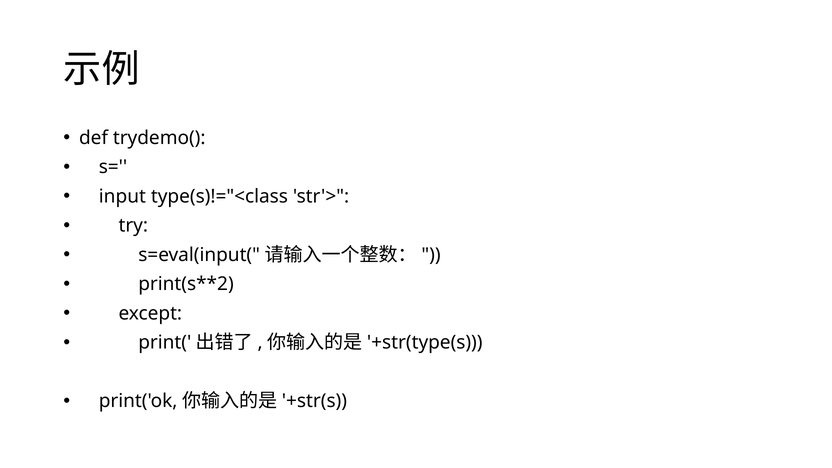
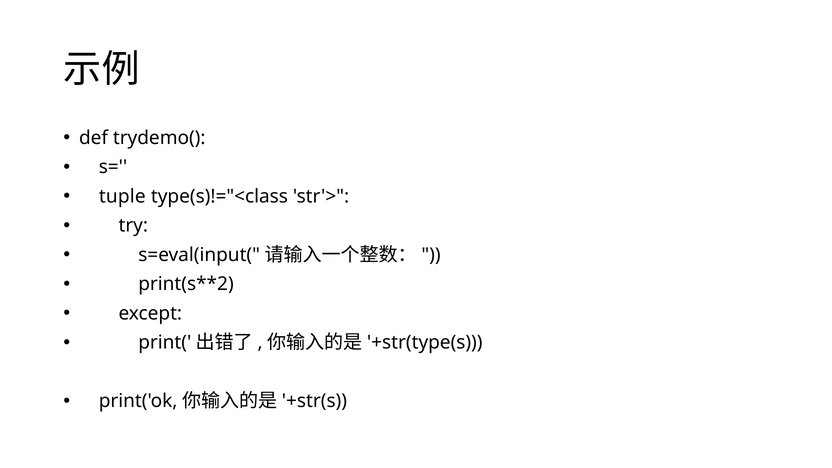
input: input -> tuple
